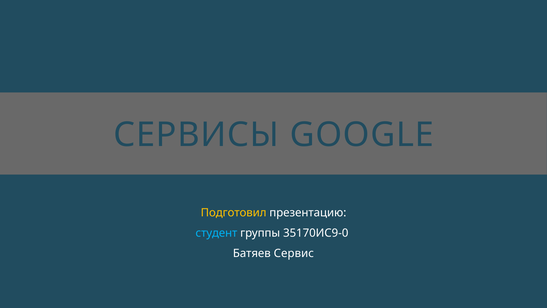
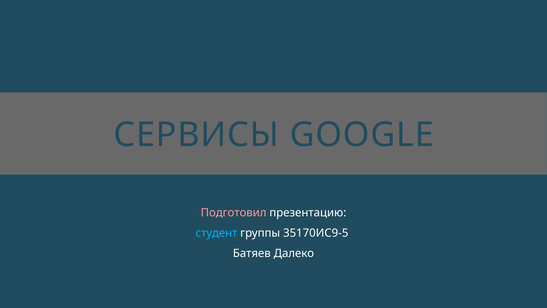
Подготовил colour: yellow -> pink
35170ИС9-0: 35170ИС9-0 -> 35170ИС9-5
Сервис: Сервис -> Далеко
